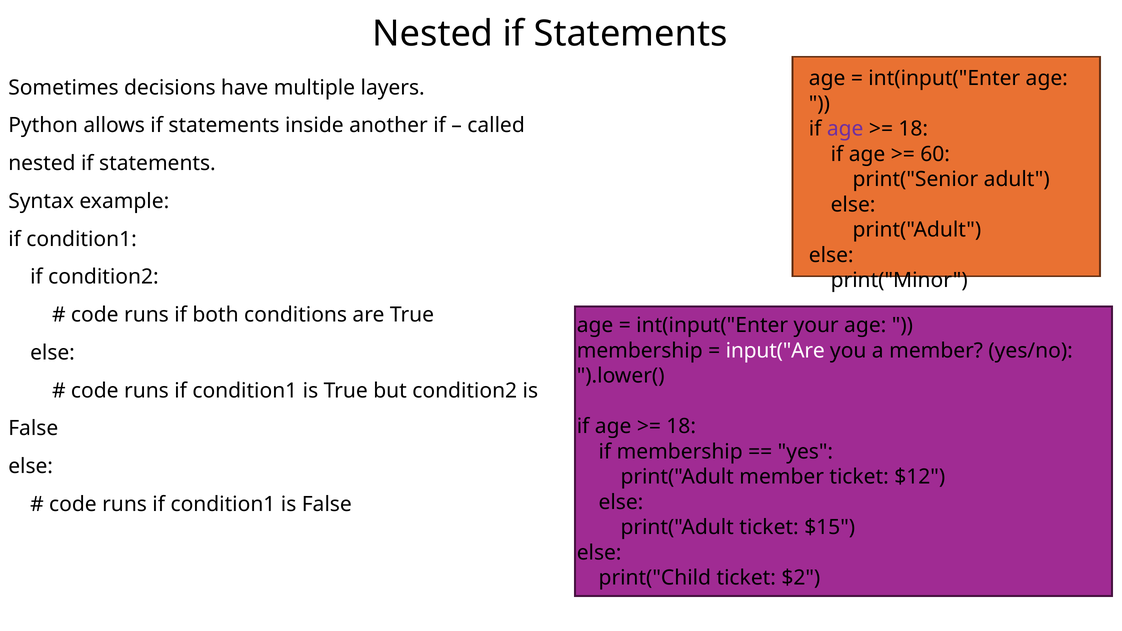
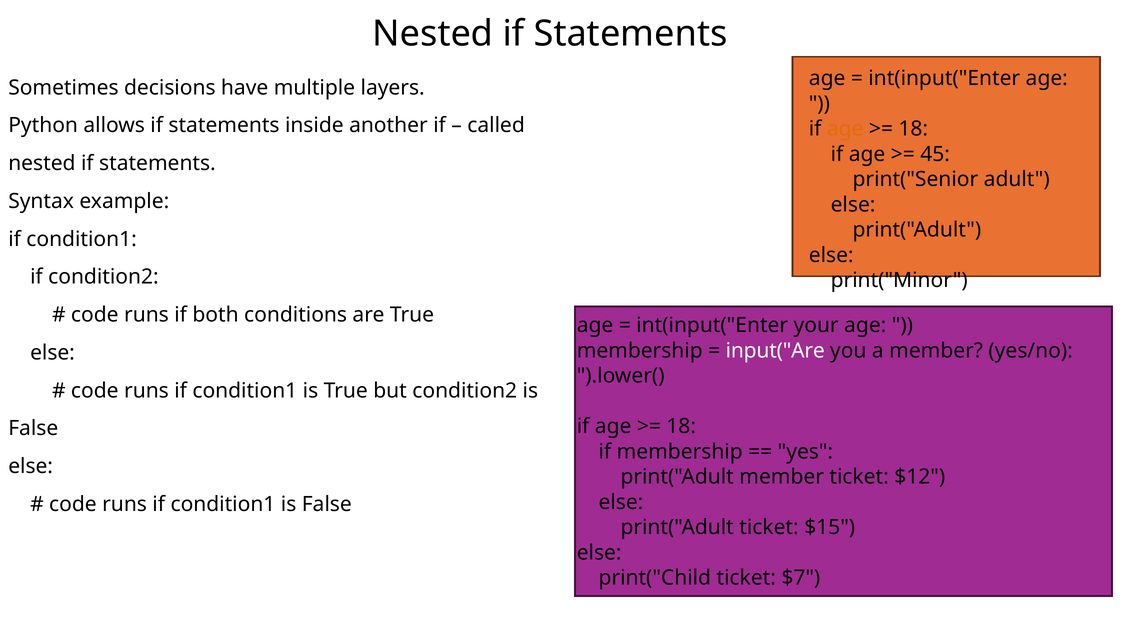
age at (845, 129) colour: purple -> orange
60: 60 -> 45
$2: $2 -> $7
